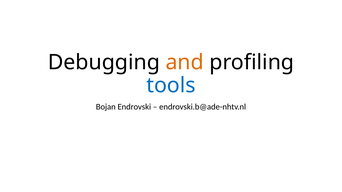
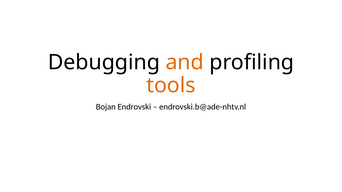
tools colour: blue -> orange
